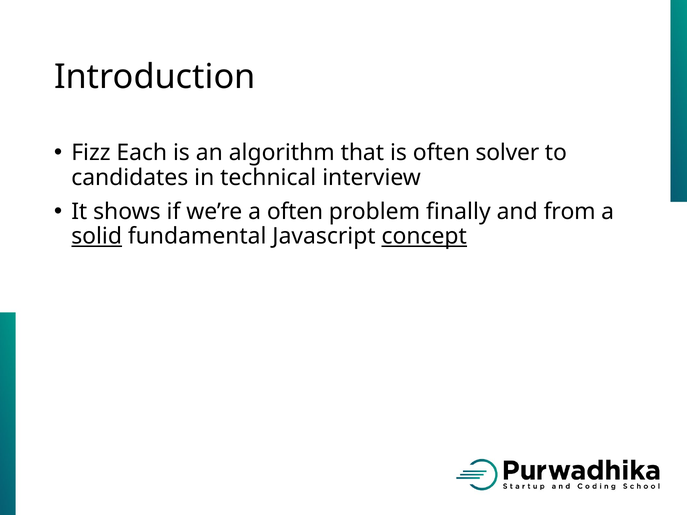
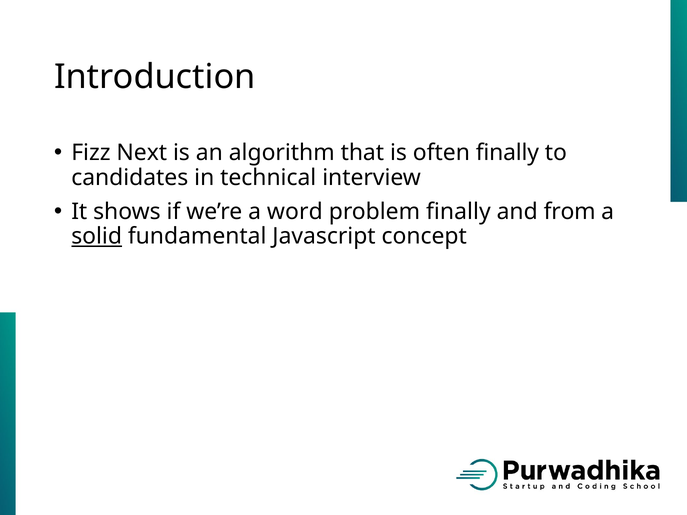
Each: Each -> Next
often solver: solver -> finally
a often: often -> word
concept underline: present -> none
